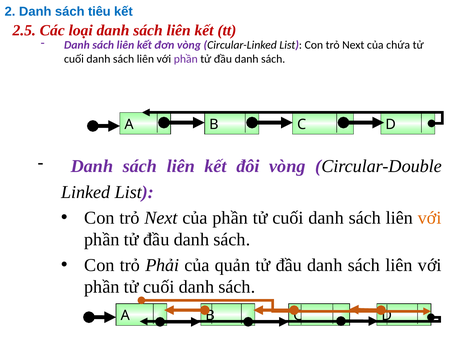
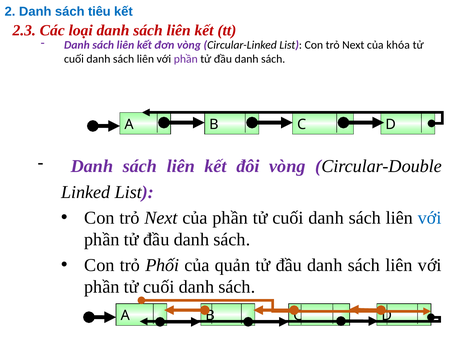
2.5: 2.5 -> 2.3
chứa: chứa -> khóa
với at (430, 218) colour: orange -> blue
Phải: Phải -> Phối
